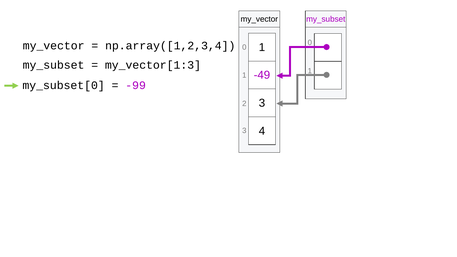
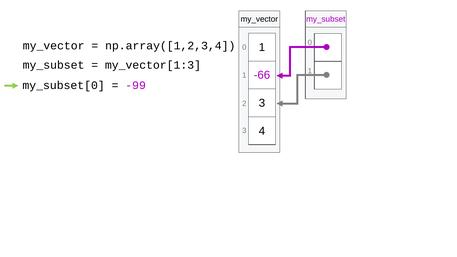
-49: -49 -> -66
